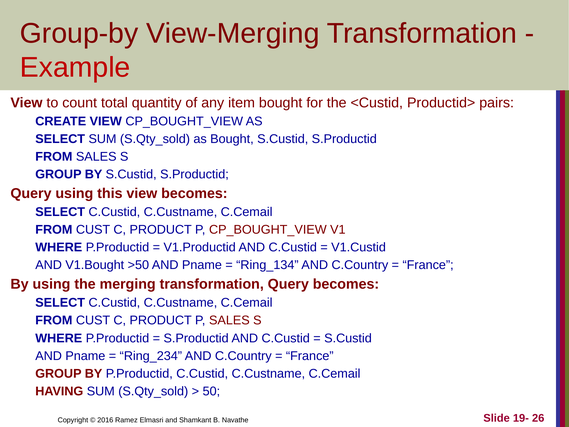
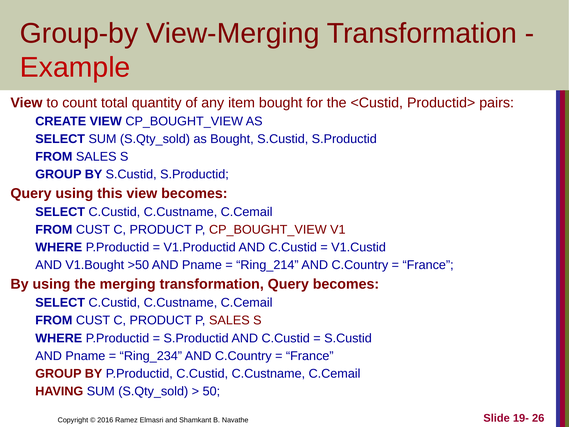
Ring_134: Ring_134 -> Ring_214
